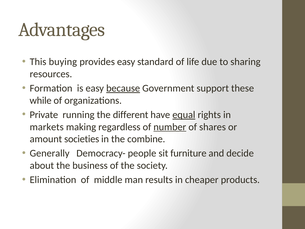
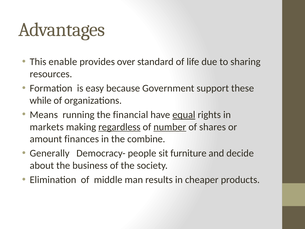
buying: buying -> enable
provides easy: easy -> over
because underline: present -> none
Private: Private -> Means
different: different -> financial
regardless underline: none -> present
societies: societies -> finances
